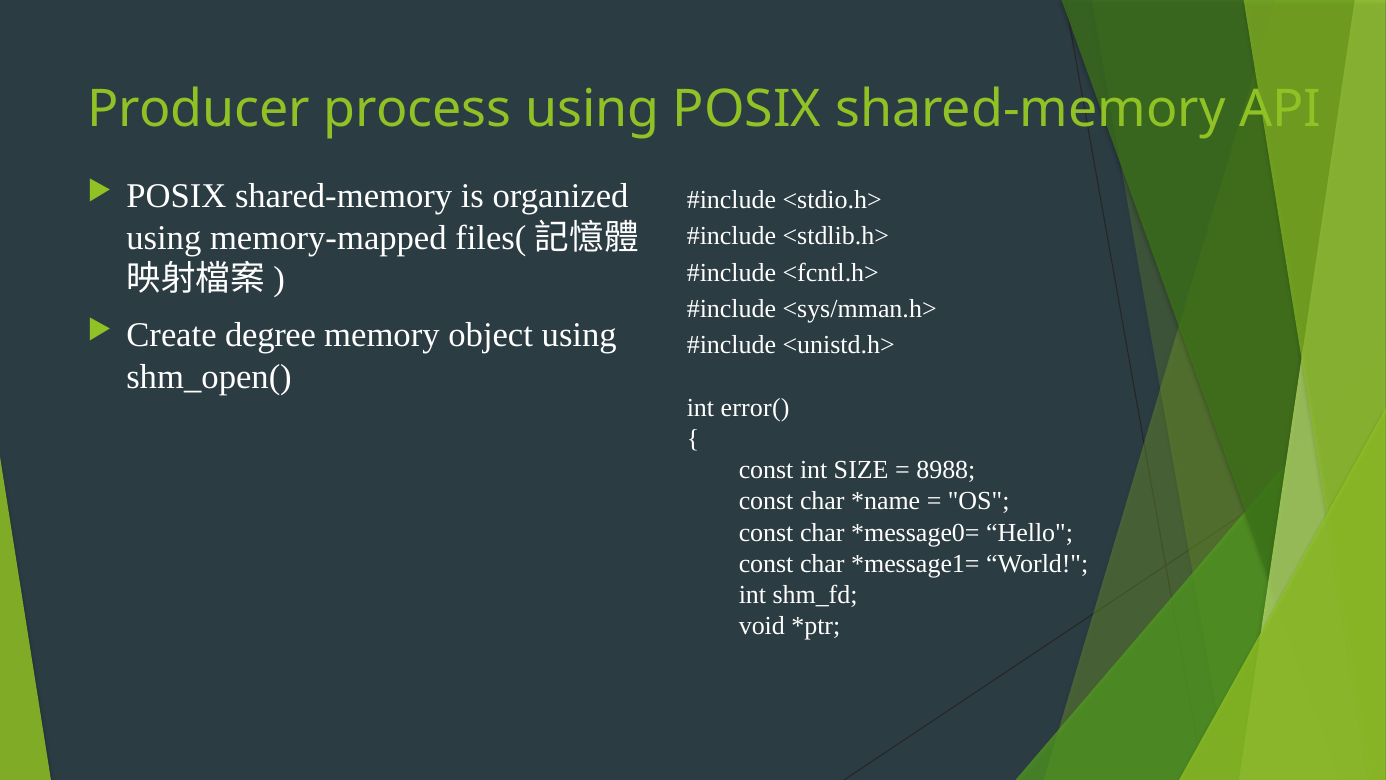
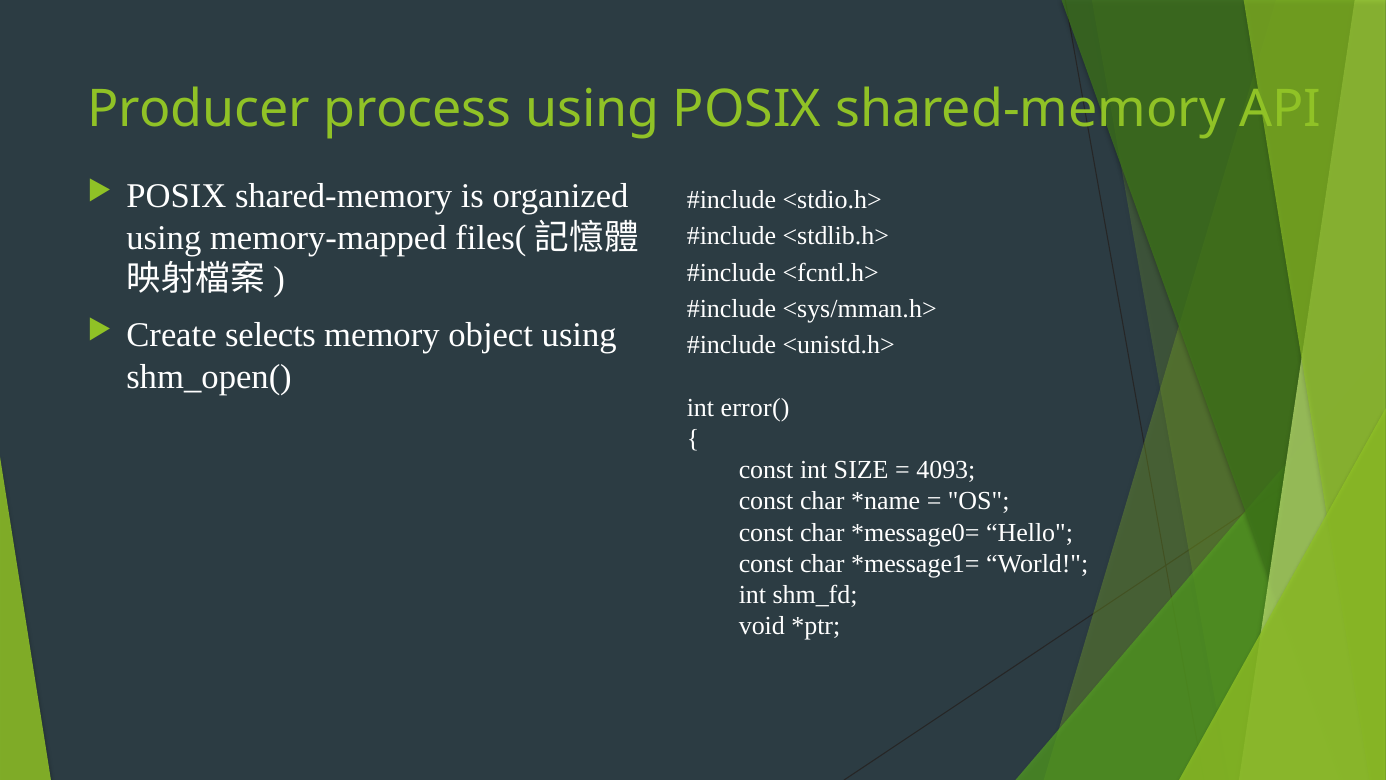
degree: degree -> selects
8988: 8988 -> 4093
